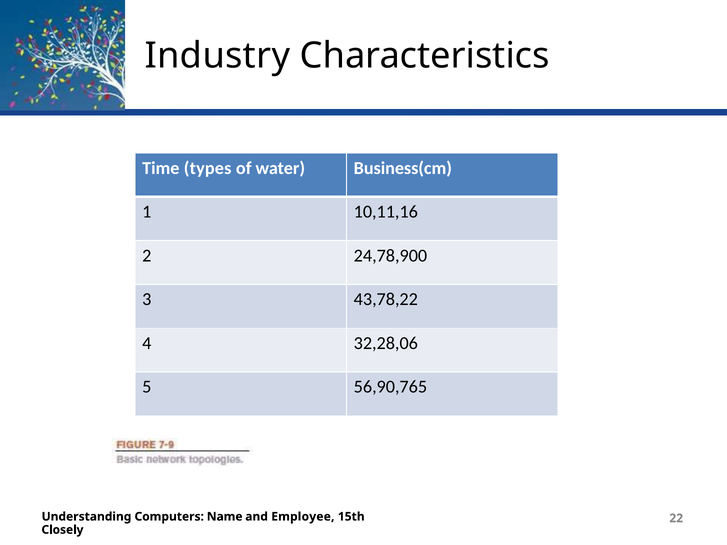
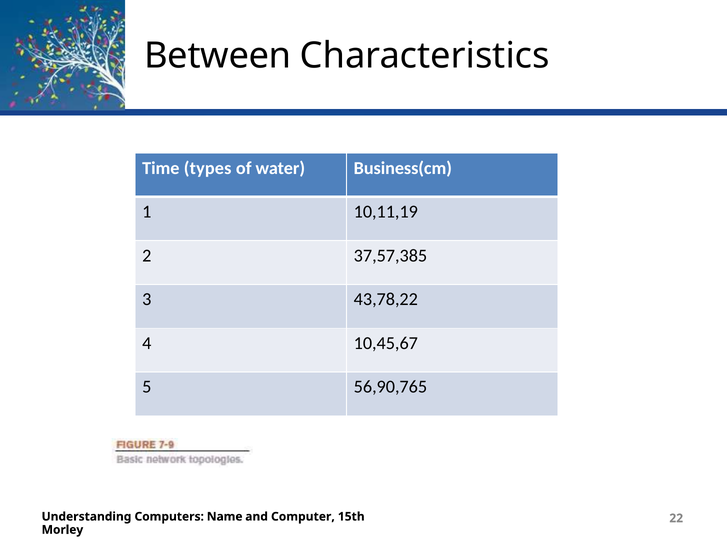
Industry: Industry -> Between
10,11,16: 10,11,16 -> 10,11,19
24,78,900: 24,78,900 -> 37,57,385
32,28,06: 32,28,06 -> 10,45,67
Employee: Employee -> Computer
Closely: Closely -> Morley
